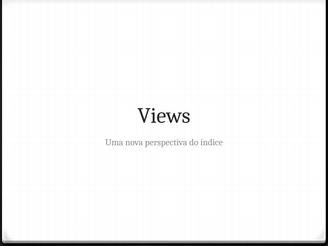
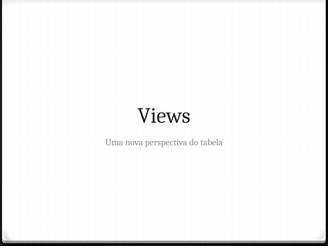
índice: índice -> tabela
